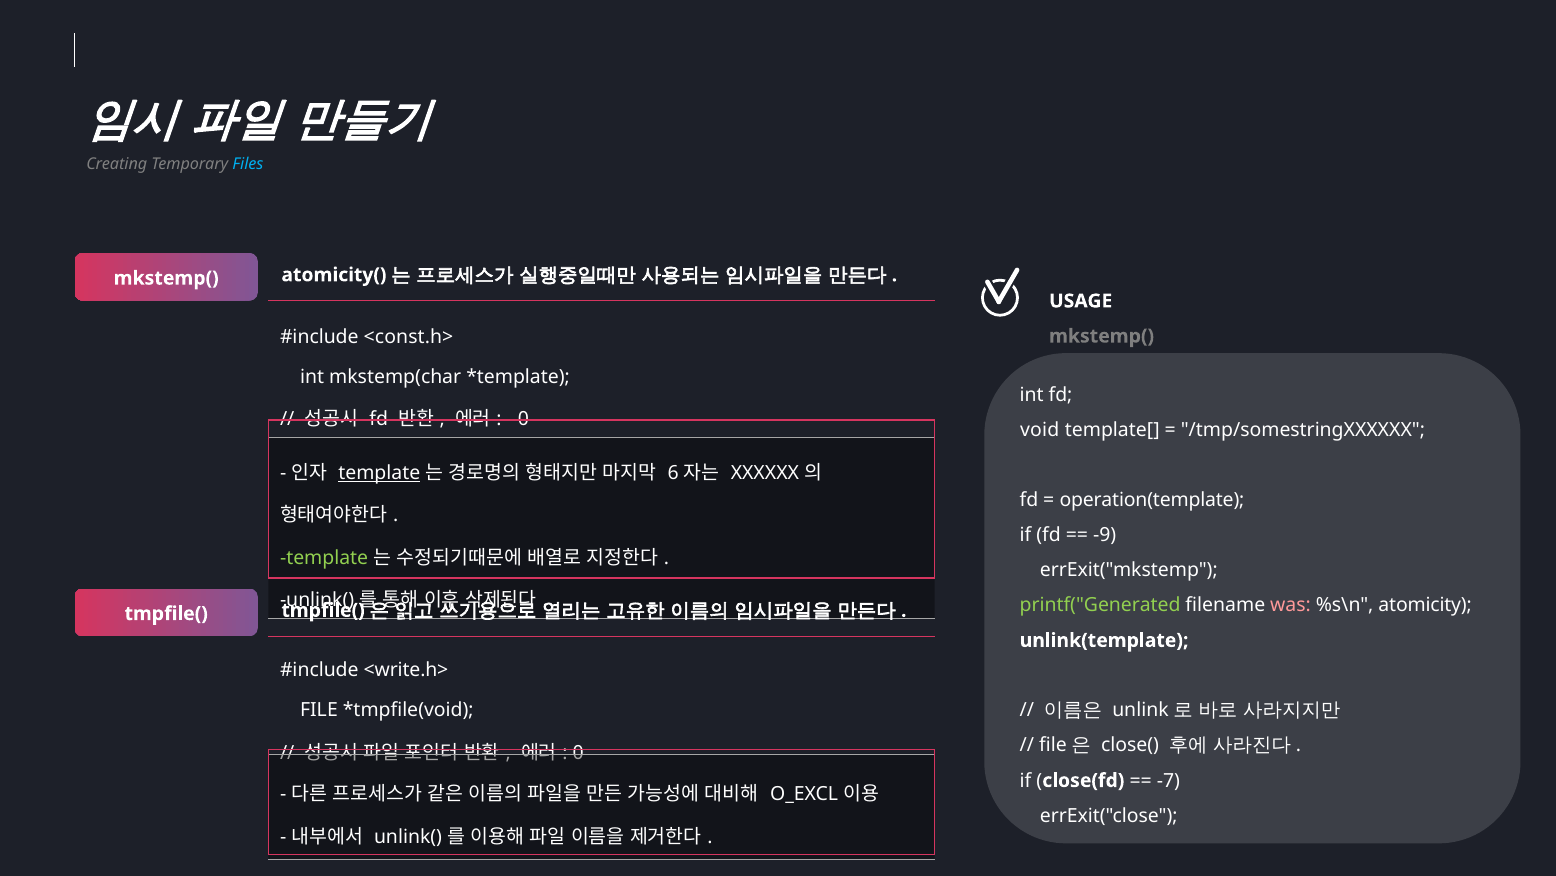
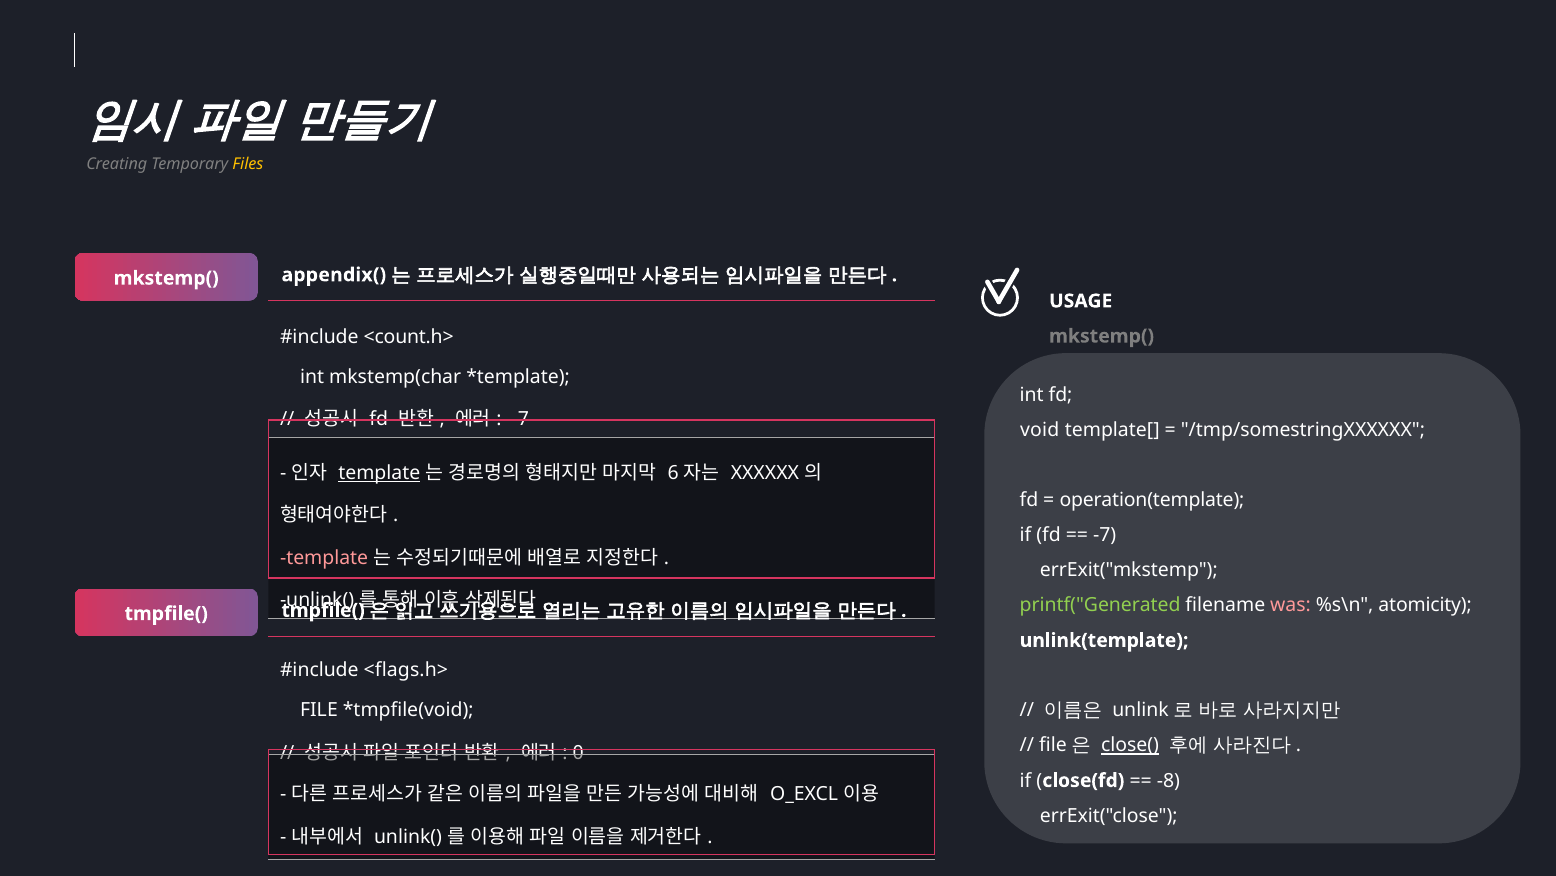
Files colour: light blue -> yellow
atomicity(: atomicity( -> appendix(
<const.h>: <const.h> -> <count.h>
-0 at (520, 419): -0 -> -7
-9 at (1105, 535): -9 -> -7
template at (324, 557) colour: light green -> pink
<write.h>: <write.h> -> <flags.h>
close( underline: none -> present
-7: -7 -> -8
